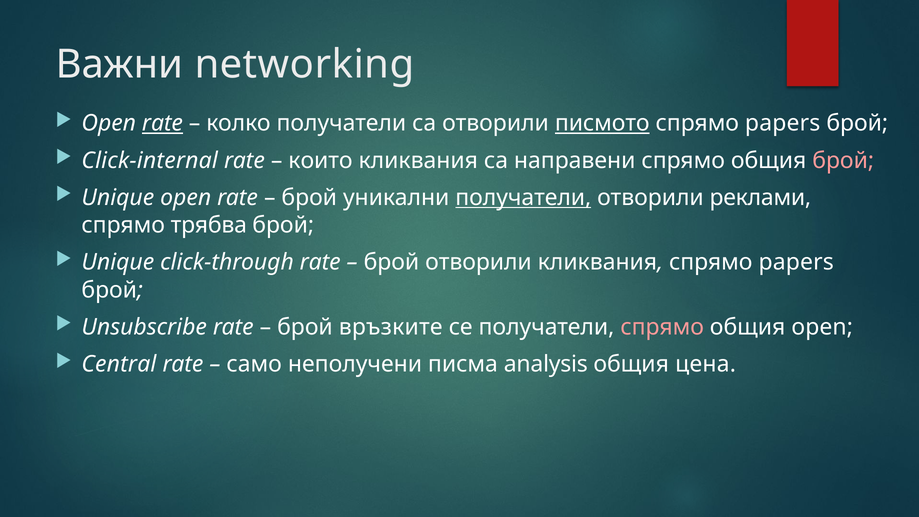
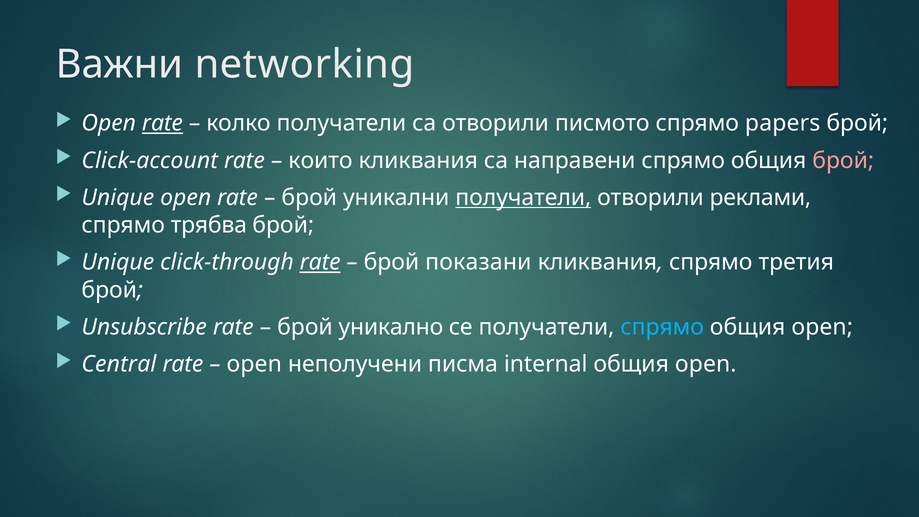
писмото underline: present -> none
Click-internal: Click-internal -> Click-account
rate at (320, 262) underline: none -> present
брой отворили: отворили -> показани
кликвания спрямо papers: papers -> третия
връзките: връзките -> уникално
спрямо at (662, 327) colour: pink -> light blue
само at (254, 364): само -> open
analysis: analysis -> internal
цена at (706, 364): цена -> open
